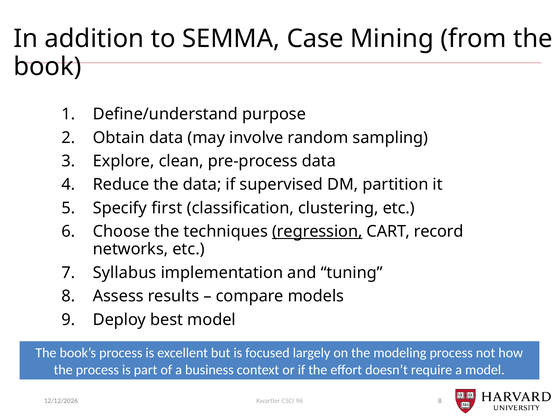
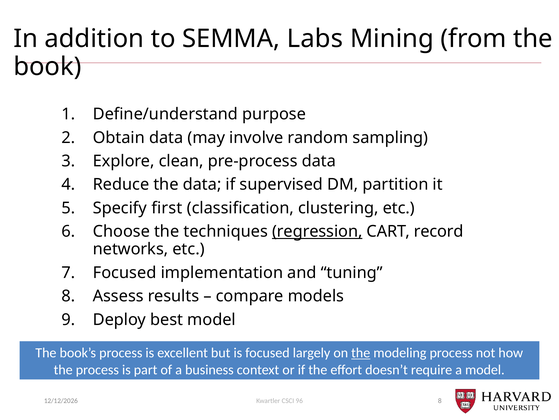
Case: Case -> Labs
Syllabus at (125, 272): Syllabus -> Focused
the at (361, 352) underline: none -> present
